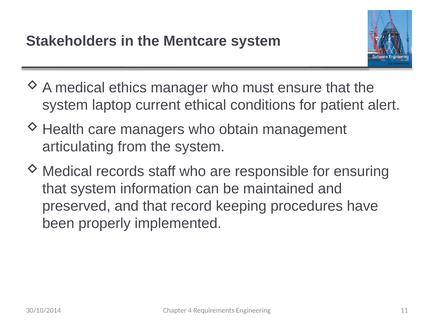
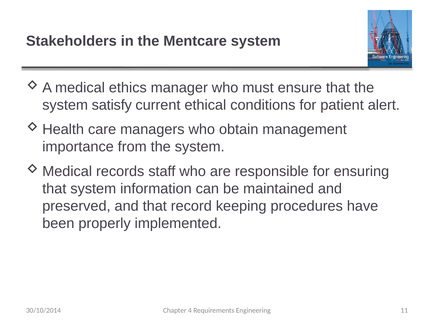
laptop: laptop -> satisfy
articulating: articulating -> importance
